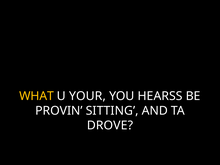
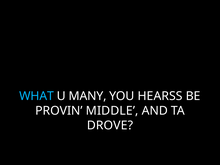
WHAT colour: yellow -> light blue
YOUR: YOUR -> MANY
SITTING: SITTING -> MIDDLE
